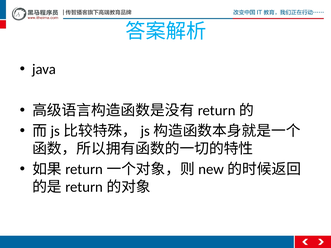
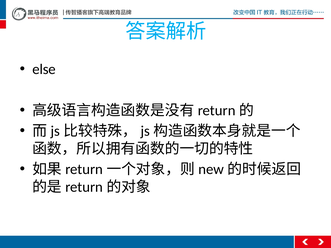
java: java -> else
